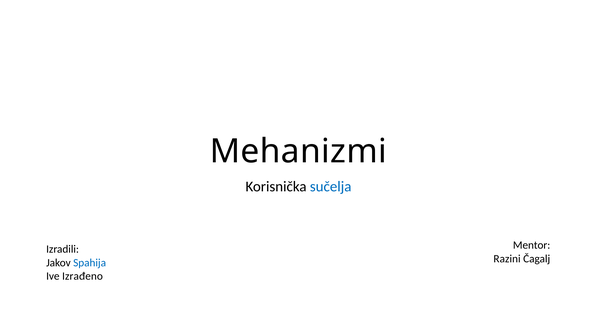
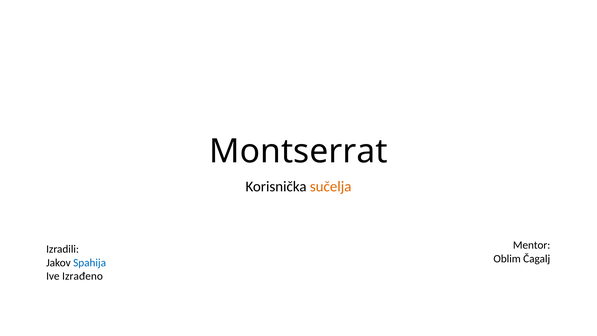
Mehanizmi: Mehanizmi -> Montserrat
sučelja colour: blue -> orange
Razini: Razini -> Oblim
